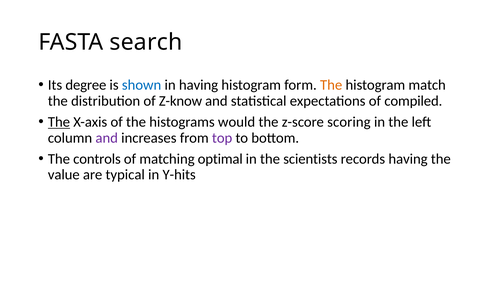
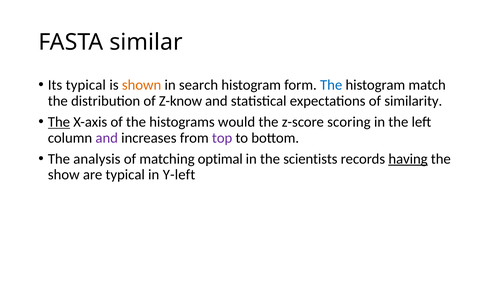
search: search -> similar
Its degree: degree -> typical
shown colour: blue -> orange
in having: having -> search
The at (331, 85) colour: orange -> blue
compiled: compiled -> similarity
controls: controls -> analysis
having at (408, 159) underline: none -> present
value: value -> show
Y-hits: Y-hits -> Y-left
